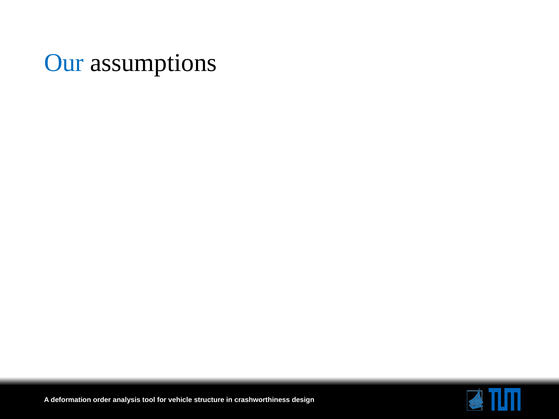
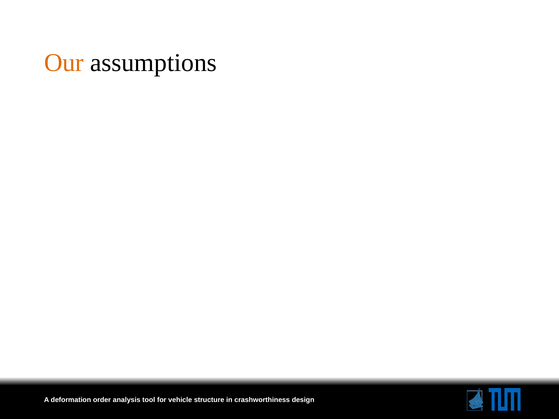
Our colour: blue -> orange
